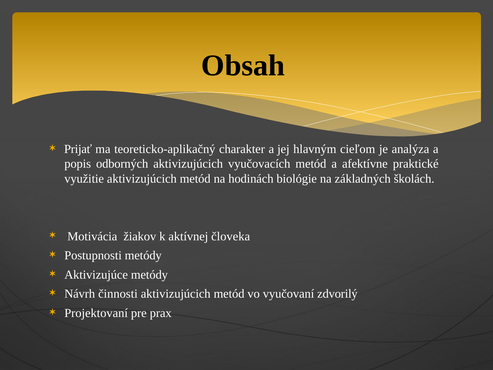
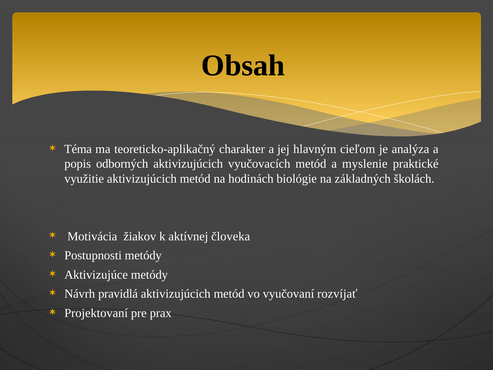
Prijať: Prijať -> Téma
afektívne: afektívne -> myslenie
činnosti: činnosti -> pravidlá
zdvorilý: zdvorilý -> rozvíjať
